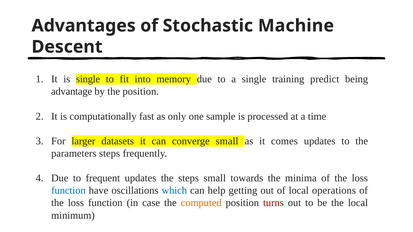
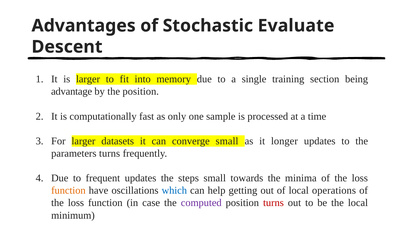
Machine: Machine -> Evaluate
is single: single -> larger
predict: predict -> section
comes: comes -> longer
parameters steps: steps -> turns
function at (68, 191) colour: blue -> orange
computed colour: orange -> purple
